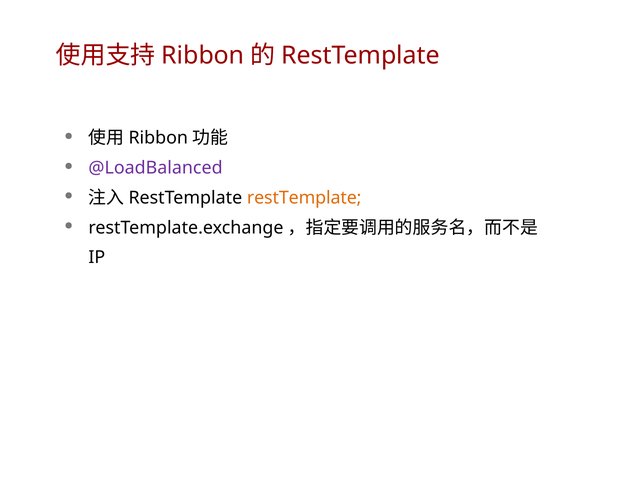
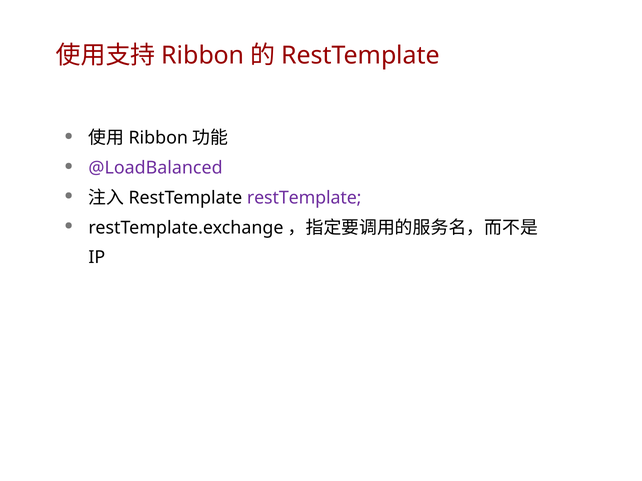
restTemplate at (304, 198) colour: orange -> purple
